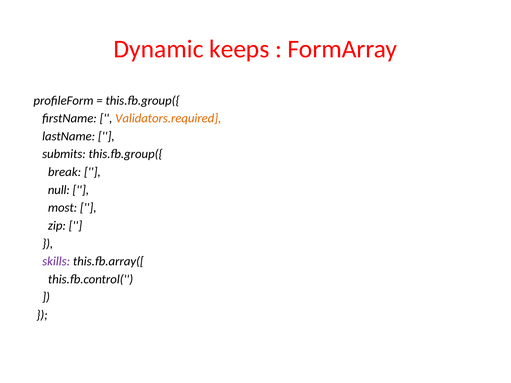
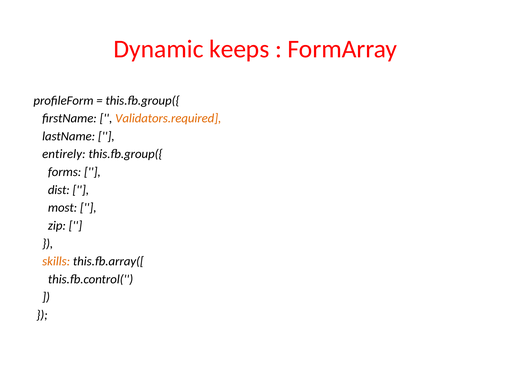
submits: submits -> entirely
break: break -> forms
null: null -> dist
skills colour: purple -> orange
